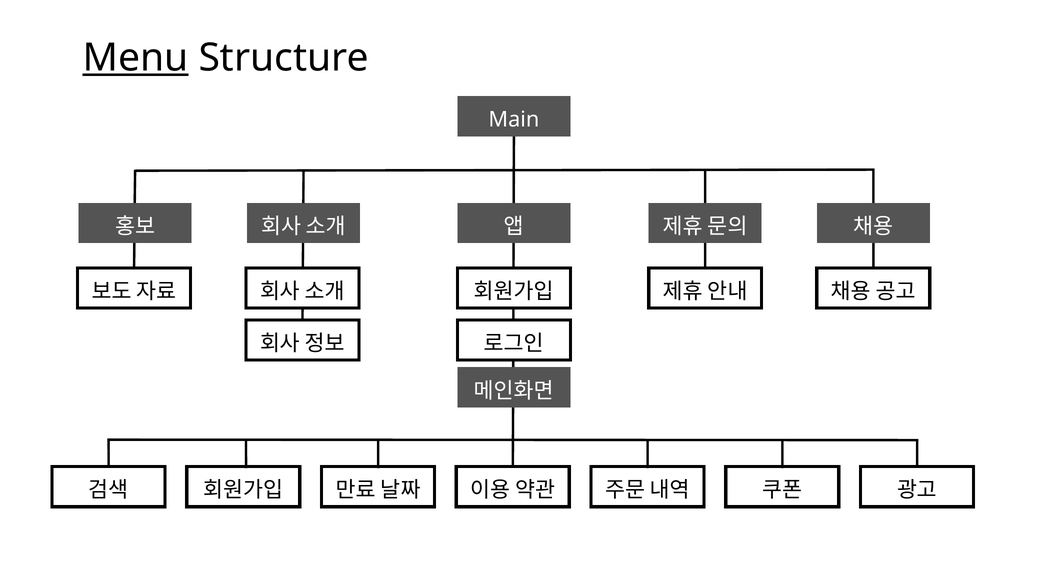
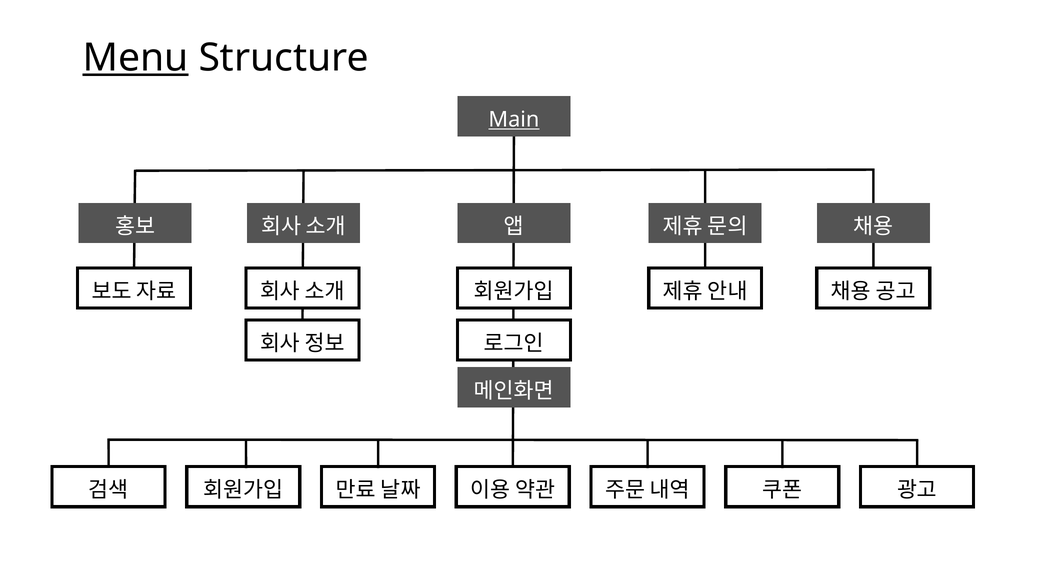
Main underline: none -> present
